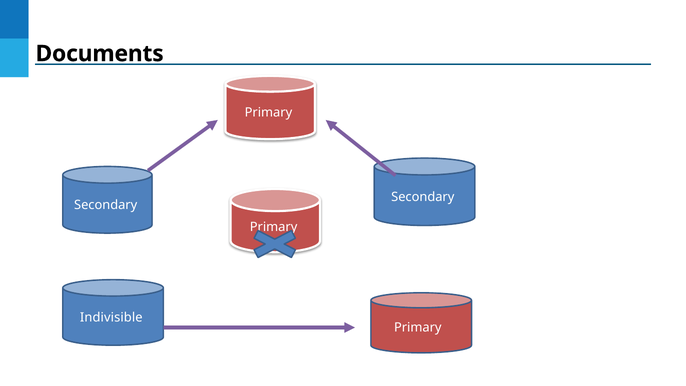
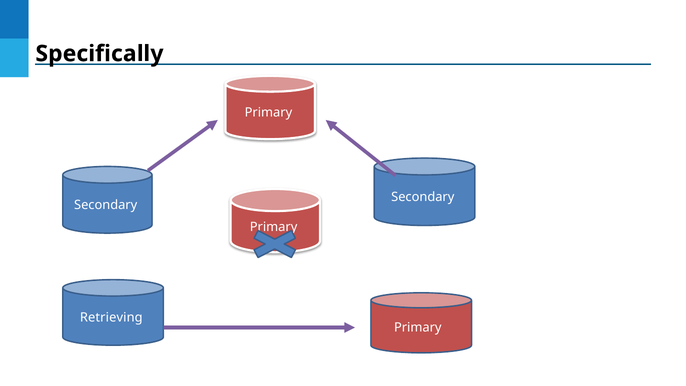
Documents: Documents -> Specifically
Indivisible: Indivisible -> Retrieving
